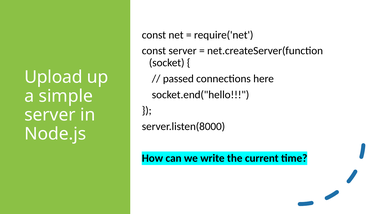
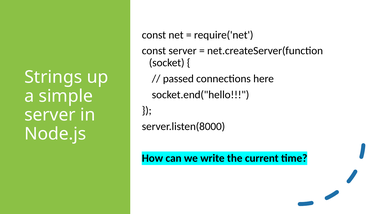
Upload: Upload -> Strings
